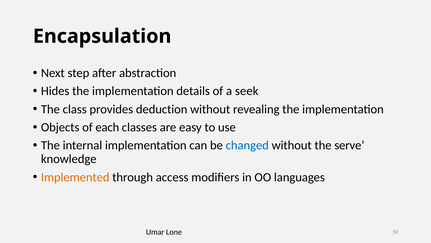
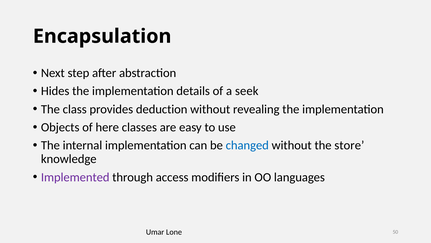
each: each -> here
serve: serve -> store
Implemented colour: orange -> purple
